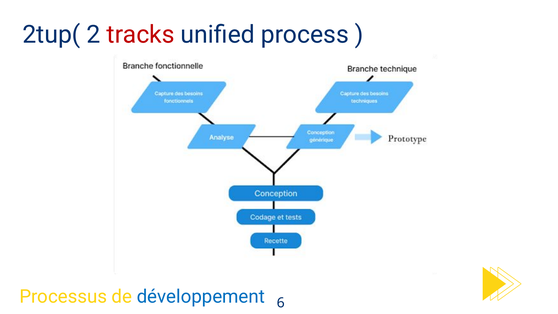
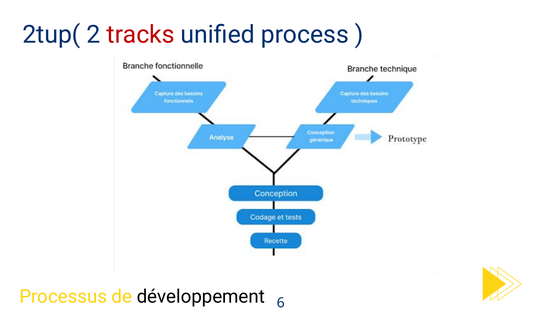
développement colour: blue -> black
